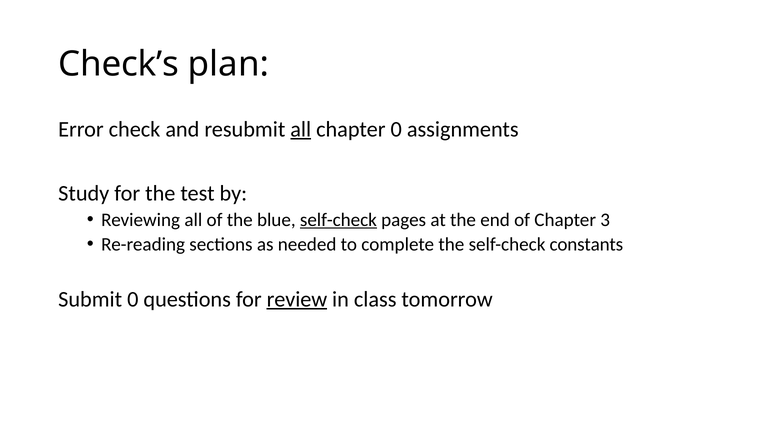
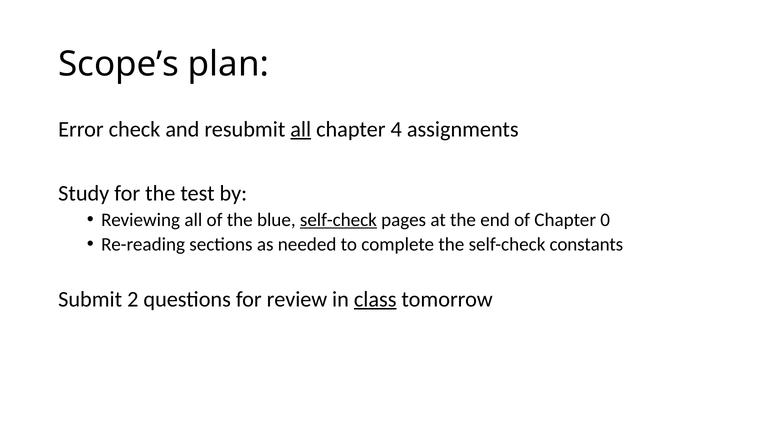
Check’s: Check’s -> Scope’s
chapter 0: 0 -> 4
3: 3 -> 0
Submit 0: 0 -> 2
review underline: present -> none
class underline: none -> present
